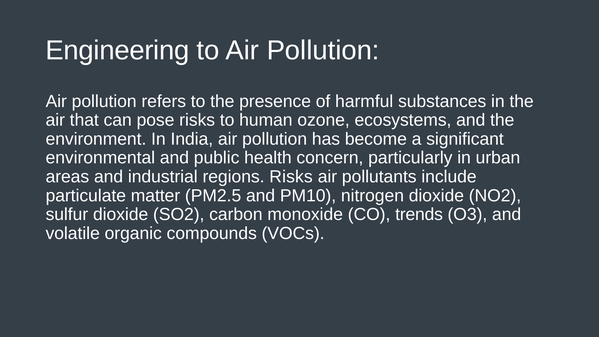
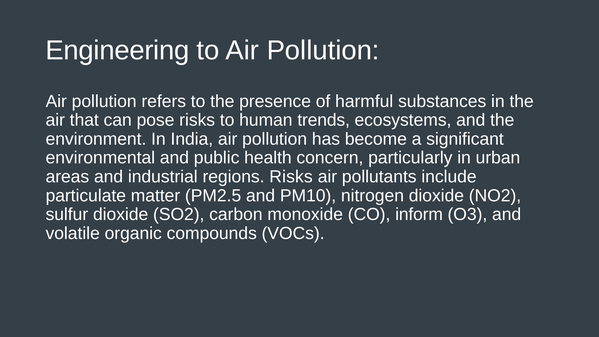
ozone: ozone -> trends
trends: trends -> inform
